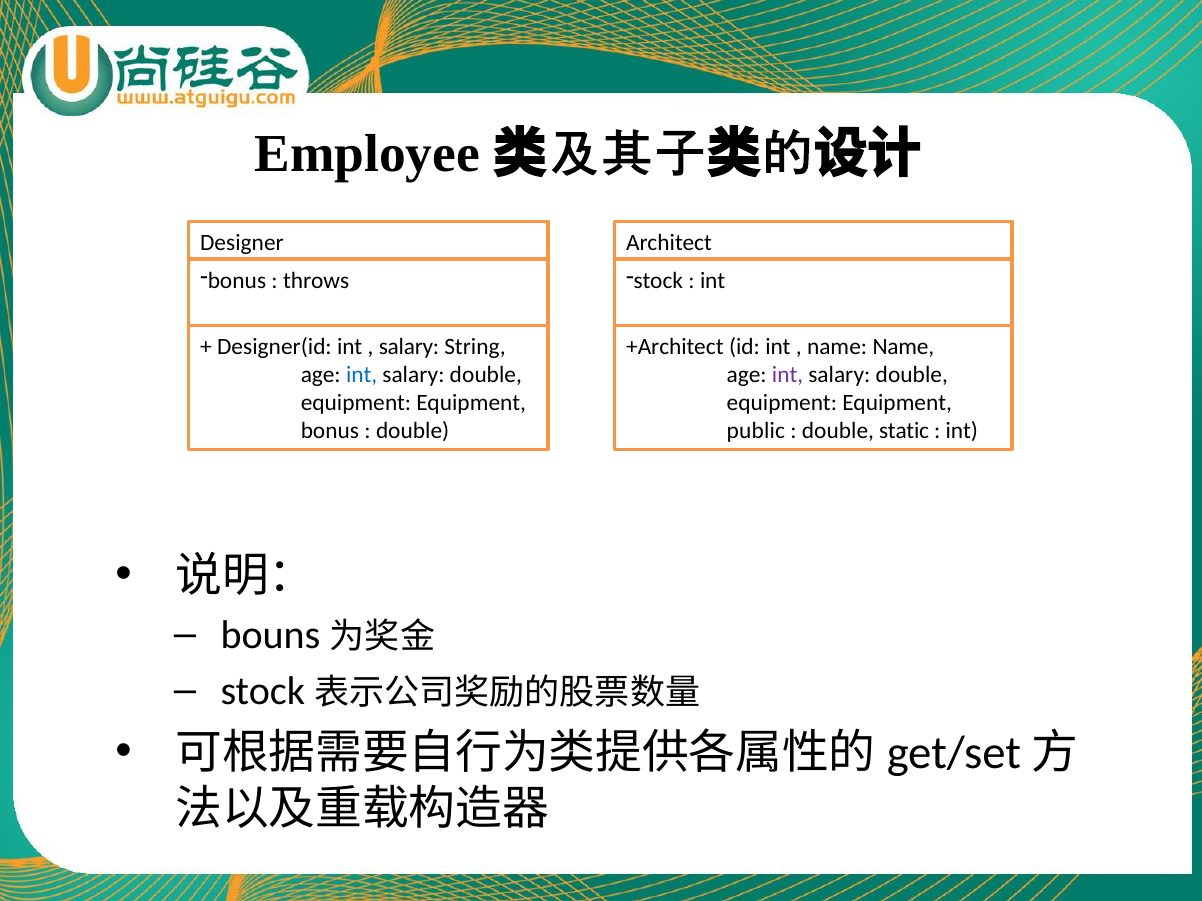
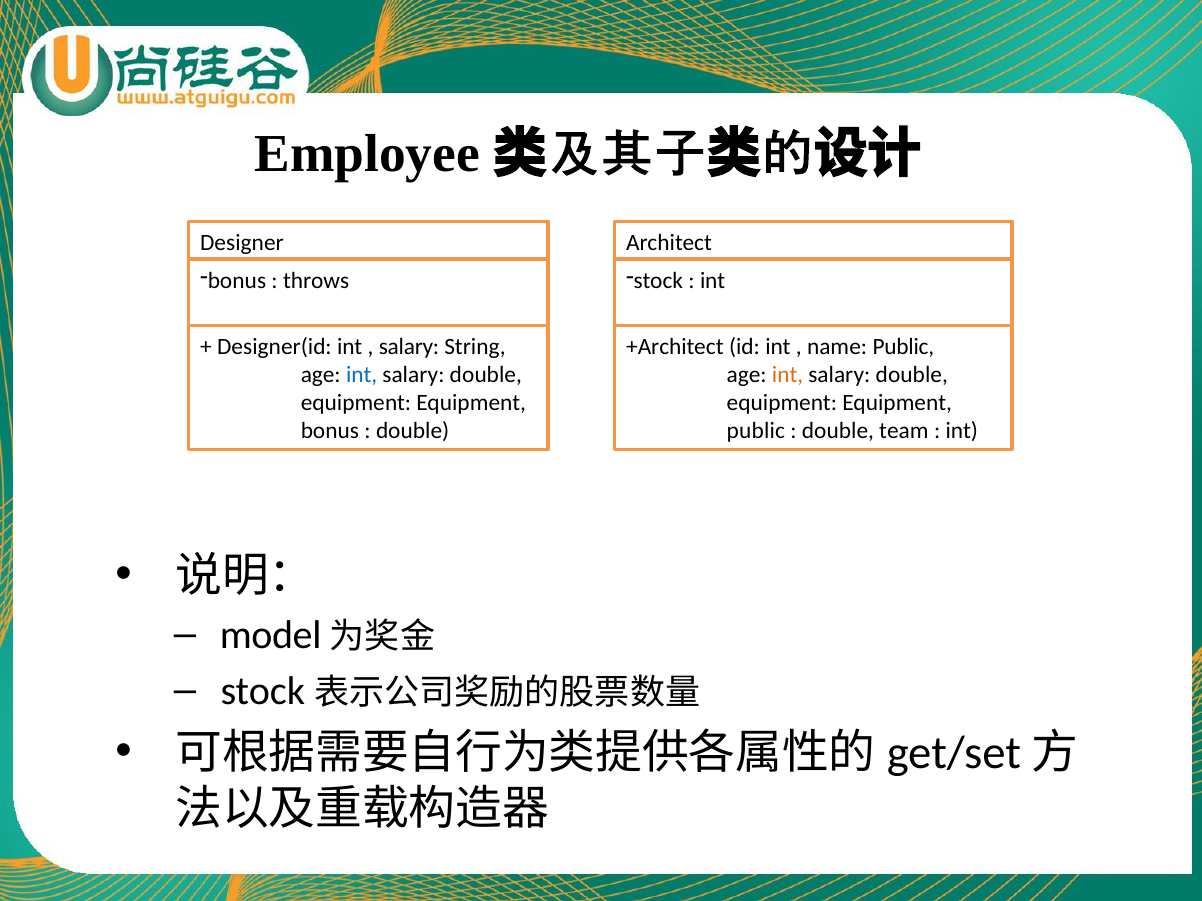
name Name: Name -> Public
int at (788, 375) colour: purple -> orange
static: static -> team
bouns: bouns -> model
